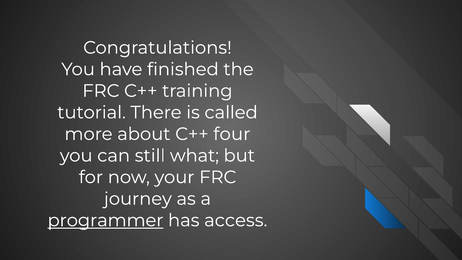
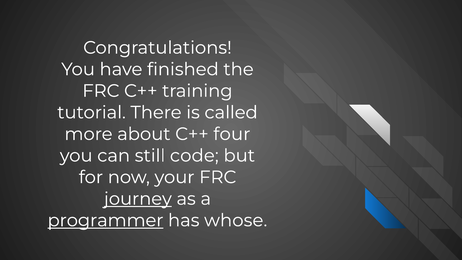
what: what -> code
journey underline: none -> present
access: access -> whose
